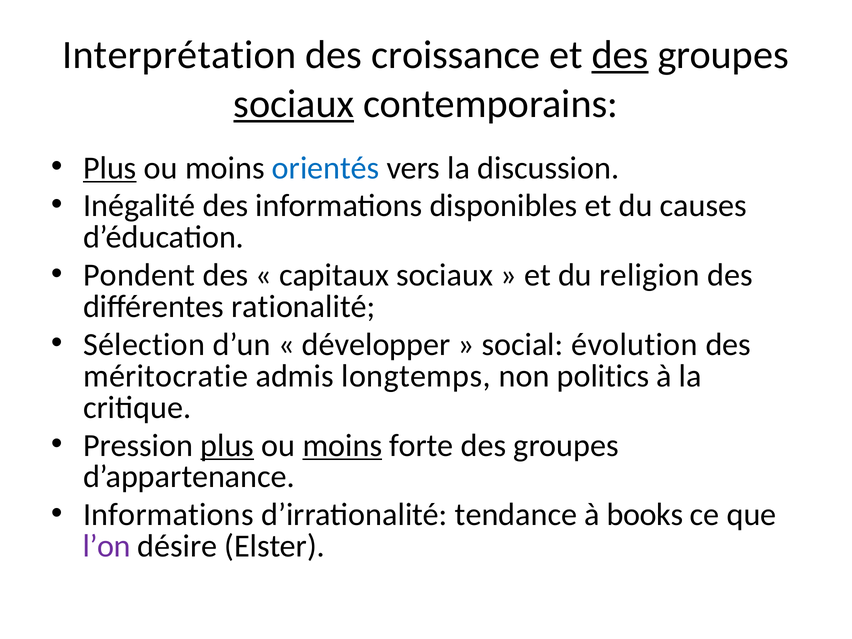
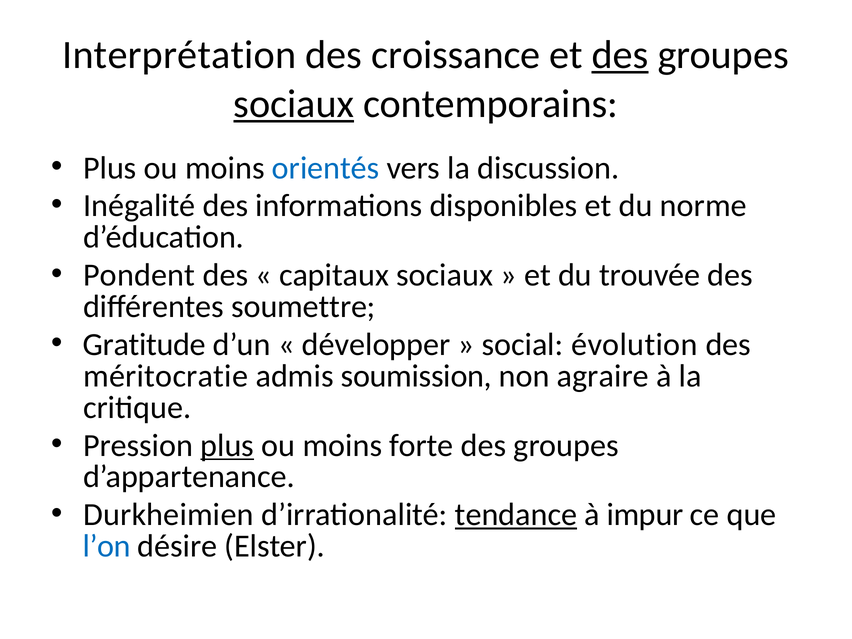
Plus at (110, 168) underline: present -> none
causes: causes -> norme
religion: religion -> trouvée
rationalité: rationalité -> soumettre
Sélection: Sélection -> Gratitude
longtemps: longtemps -> soumission
politics: politics -> agraire
moins at (342, 445) underline: present -> none
Informations at (168, 515): Informations -> Durkheimien
tendance underline: none -> present
books: books -> impur
l’on colour: purple -> blue
